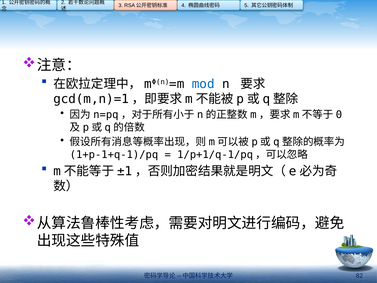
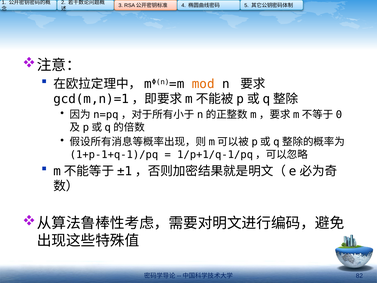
mod colour: blue -> orange
